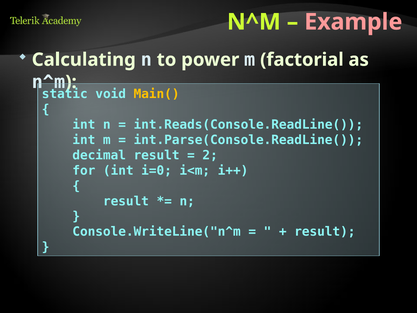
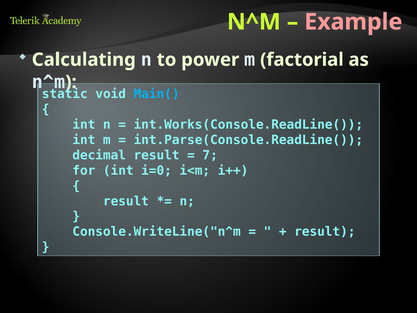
Main( colour: yellow -> light blue
int.Reads(Console.ReadLine(: int.Reads(Console.ReadLine( -> int.Works(Console.ReadLine(
2: 2 -> 7
